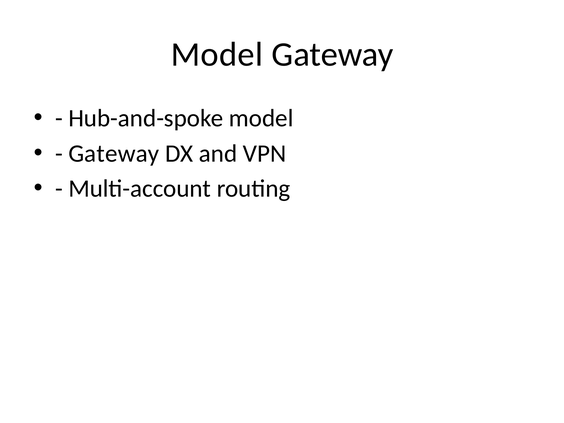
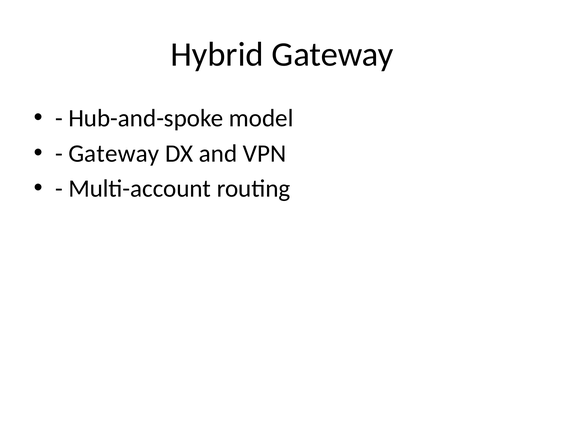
Model at (217, 55): Model -> Hybrid
